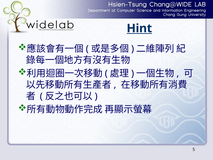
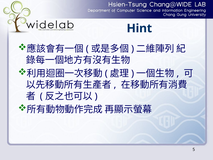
Hint underline: present -> none
